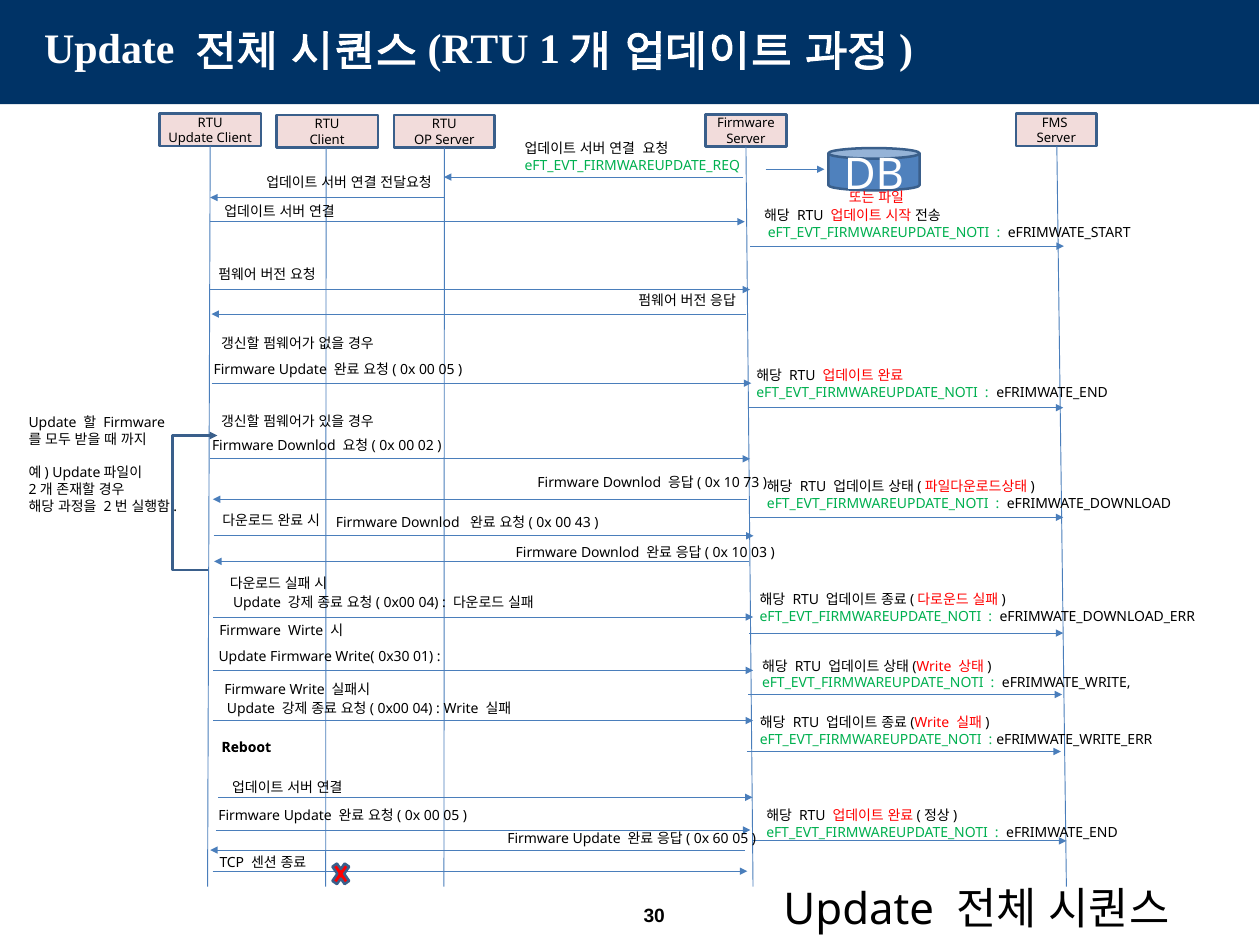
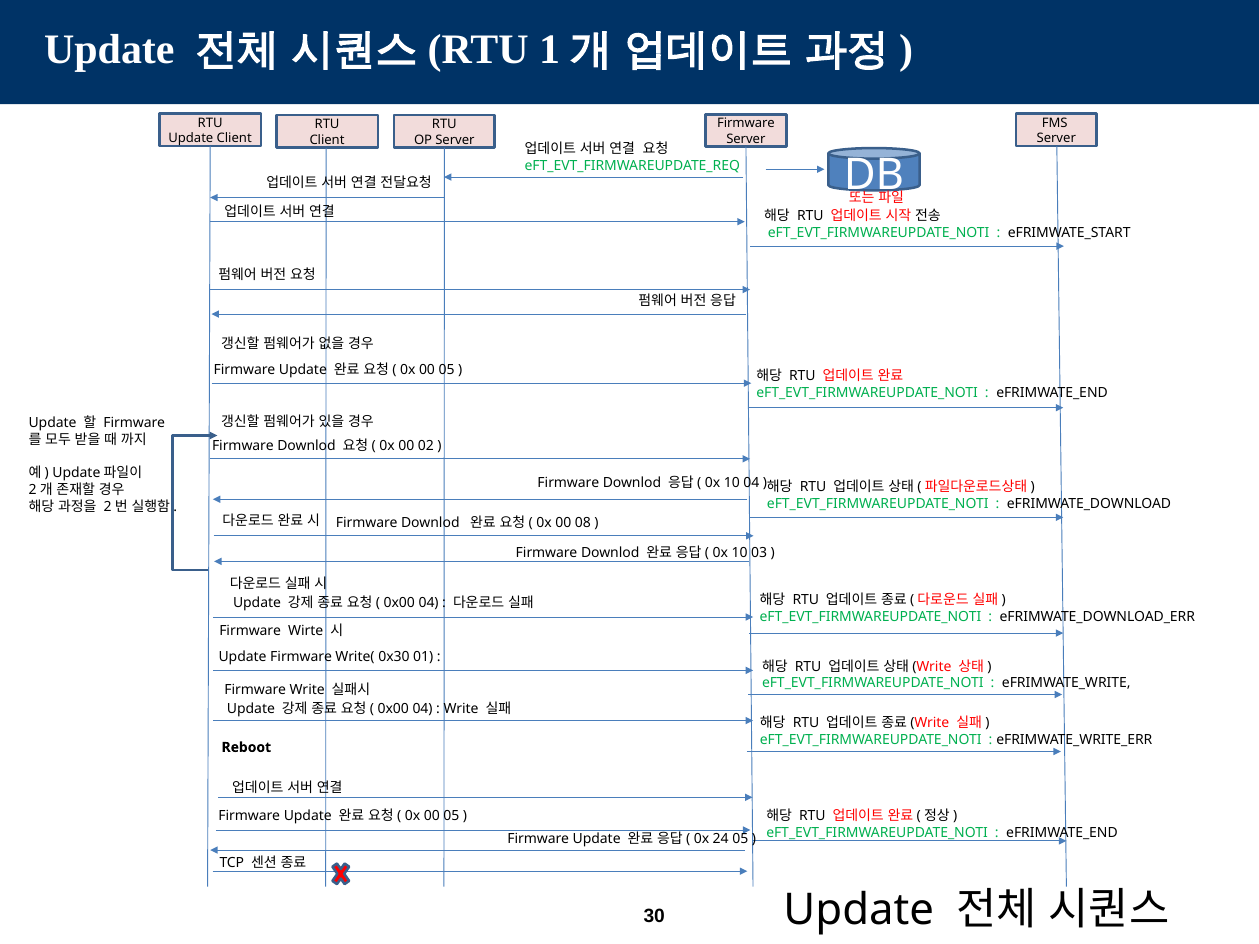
10 73: 73 -> 04
43: 43 -> 08
60: 60 -> 24
